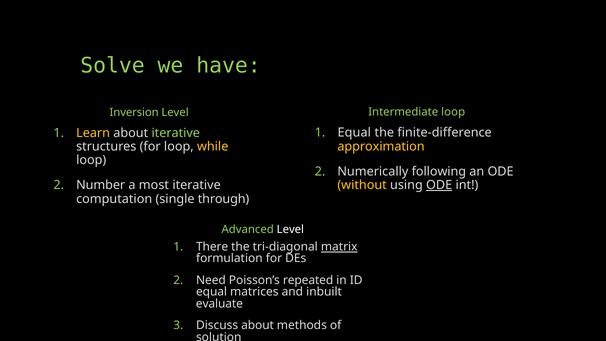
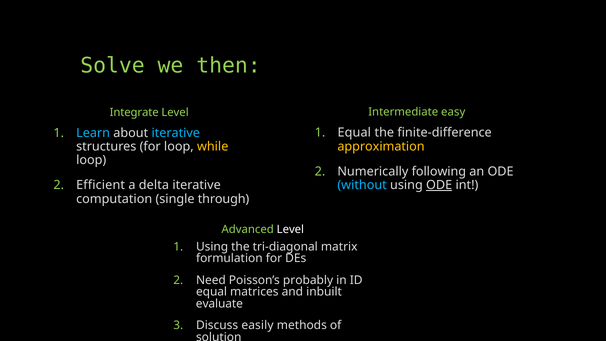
have: have -> then
Intermediate loop: loop -> easy
Inversion: Inversion -> Integrate
Learn colour: yellow -> light blue
iterative at (176, 133) colour: light green -> light blue
without colour: yellow -> light blue
Number: Number -> Efficient
most: most -> delta
There at (212, 247): There -> Using
matrix underline: present -> none
repeated: repeated -> probably
Discuss about: about -> easily
